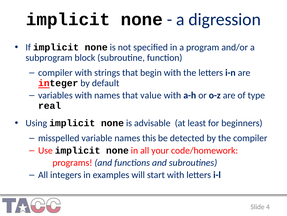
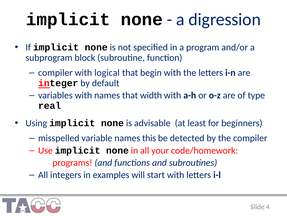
strings: strings -> logical
value: value -> width
